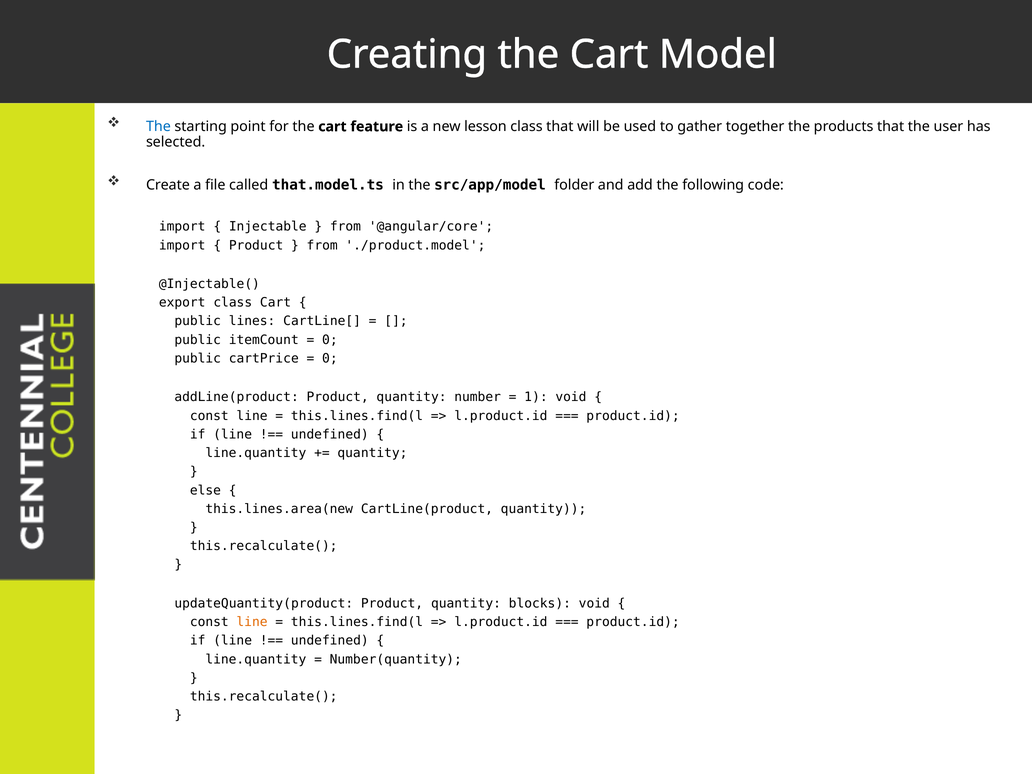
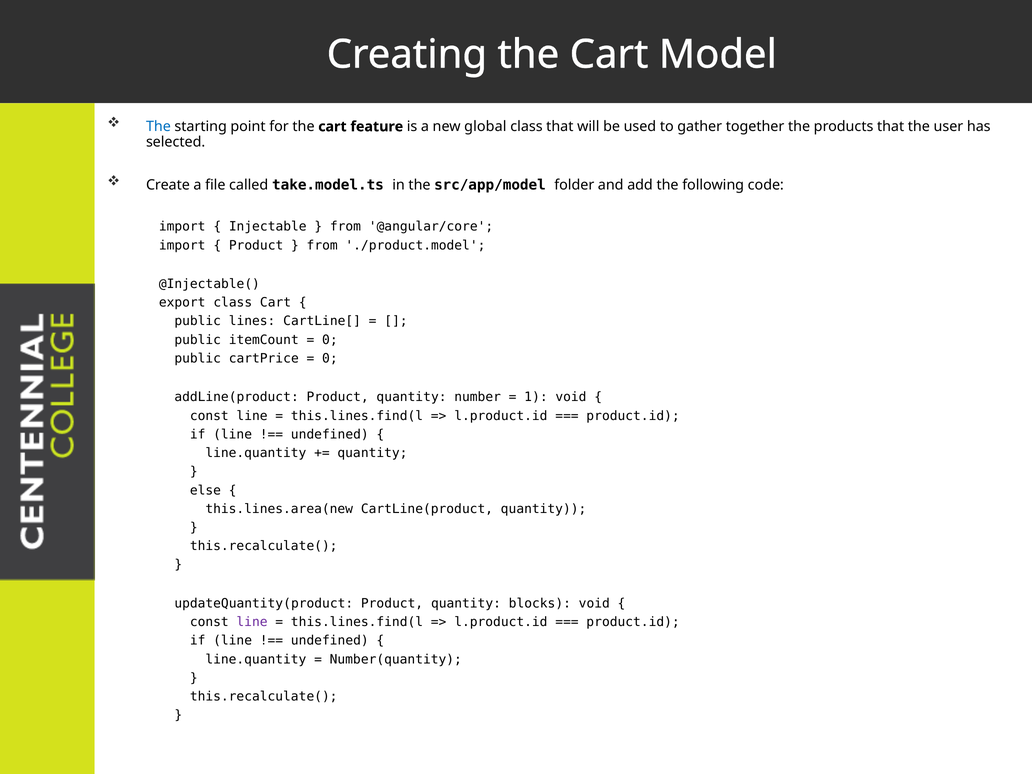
lesson: lesson -> global
that.model.ts: that.model.ts -> take.model.ts
line at (252, 622) colour: orange -> purple
